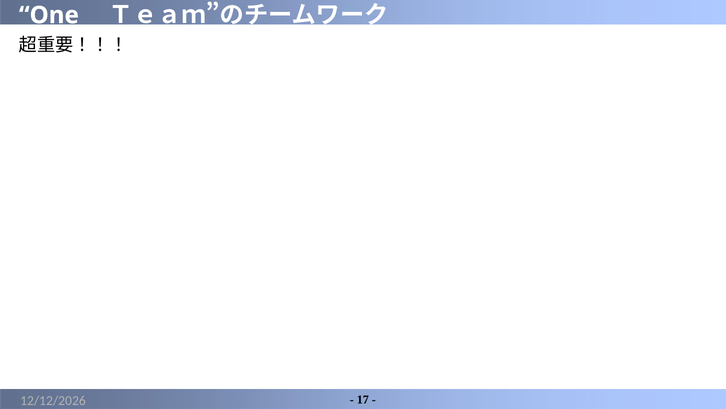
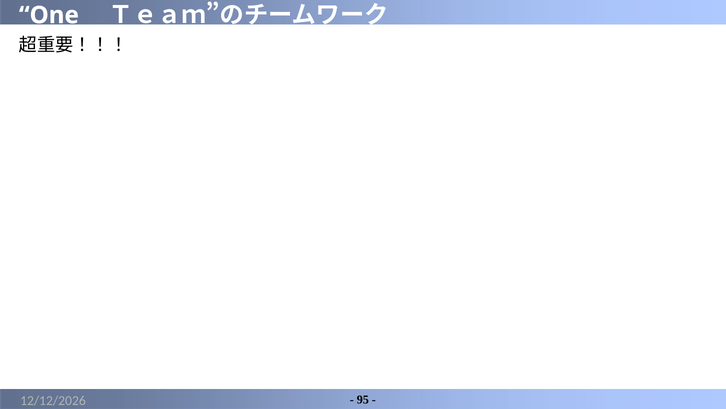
17: 17 -> 95
